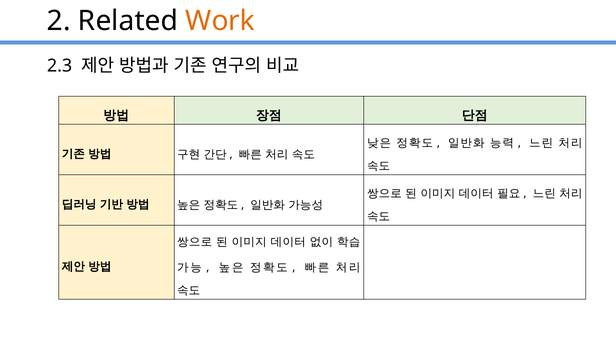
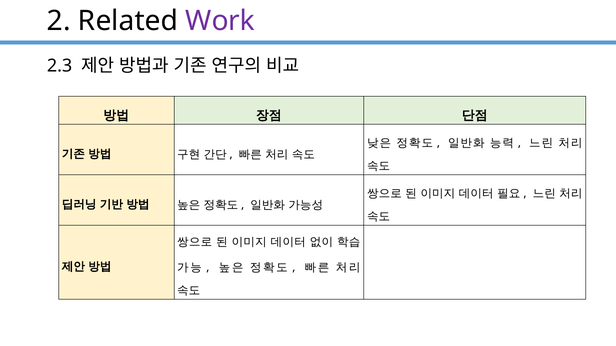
Work colour: orange -> purple
